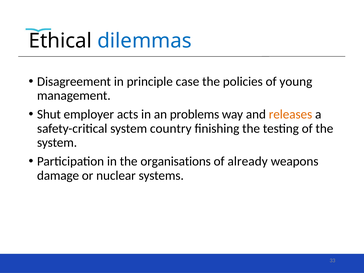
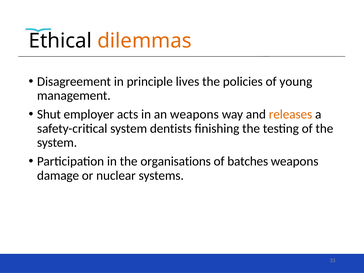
dilemmas colour: blue -> orange
case: case -> lives
an problems: problems -> weapons
country: country -> dentists
already: already -> batches
